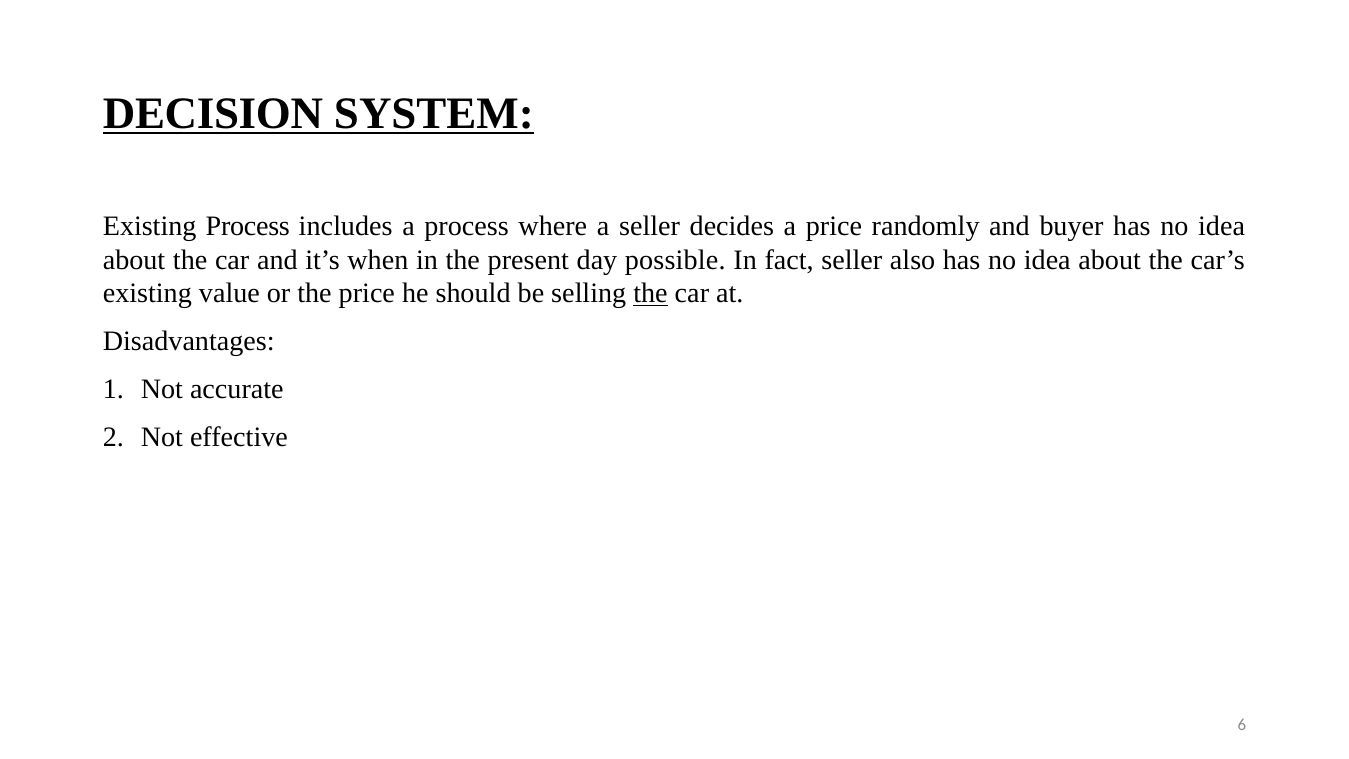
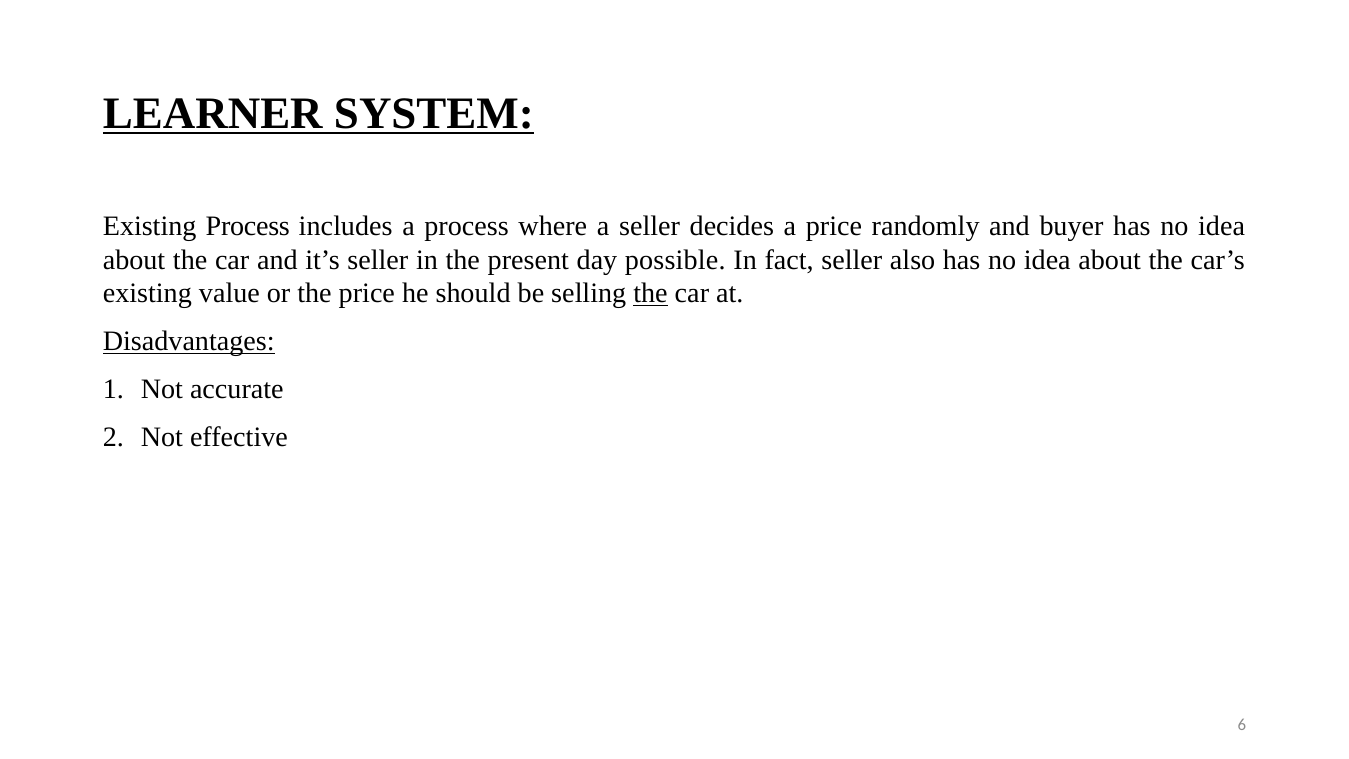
DECISION: DECISION -> LEARNER
it’s when: when -> seller
Disadvantages underline: none -> present
